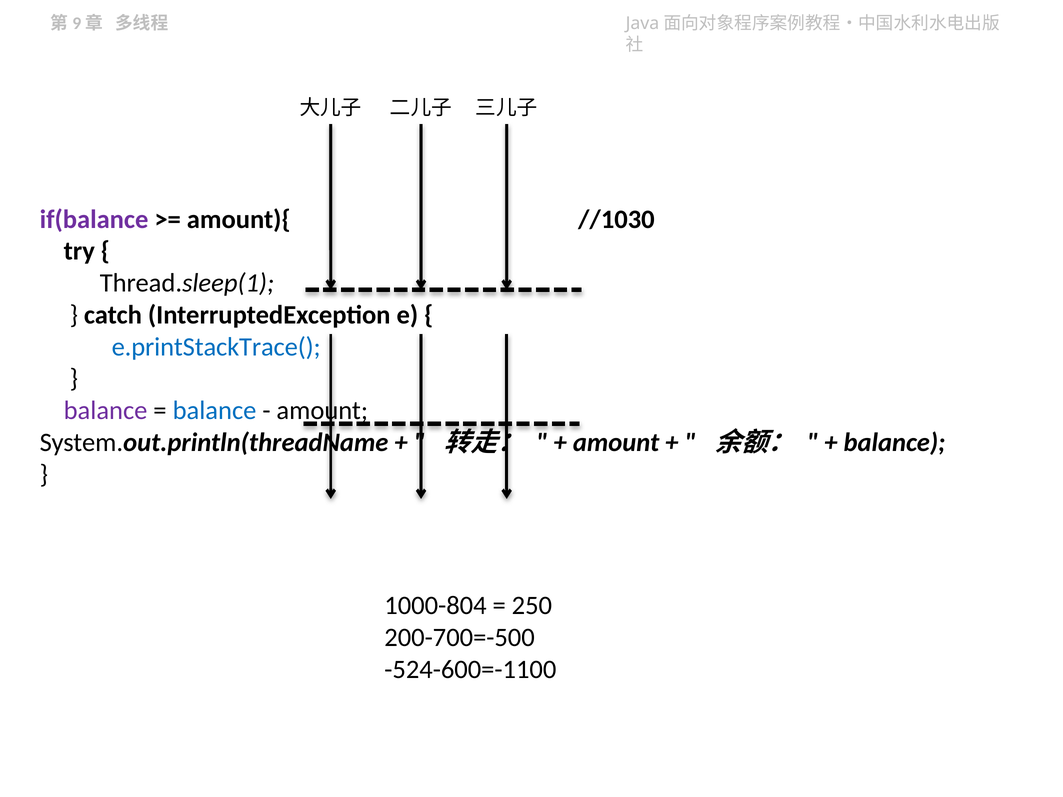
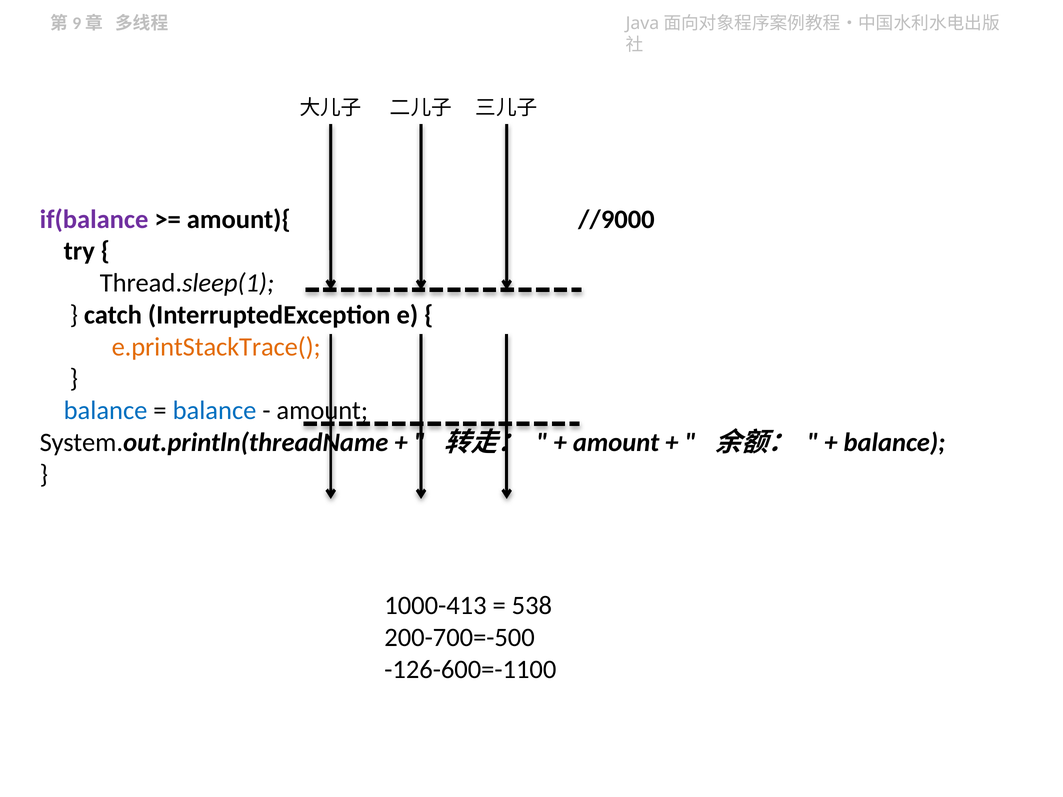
//1030: //1030 -> //9000
e.printStackTrace( colour: blue -> orange
balance at (106, 411) colour: purple -> blue
1000-804: 1000-804 -> 1000-413
250: 250 -> 538
-524-600=-1100: -524-600=-1100 -> -126-600=-1100
